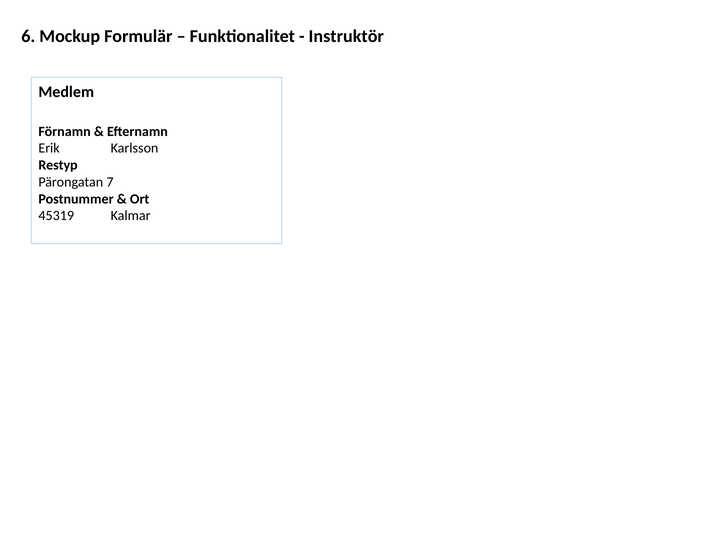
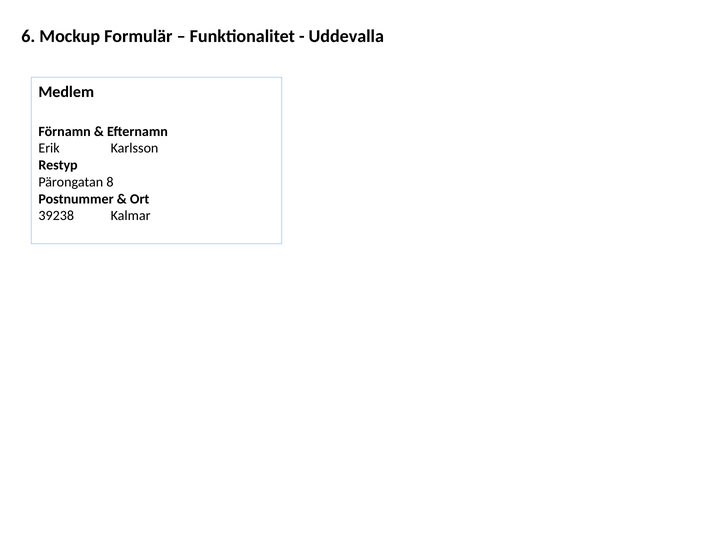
Instruktör: Instruktör -> Uddevalla
7: 7 -> 8
45319: 45319 -> 39238
